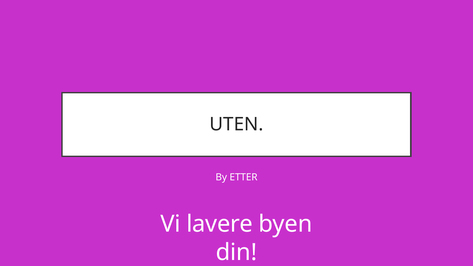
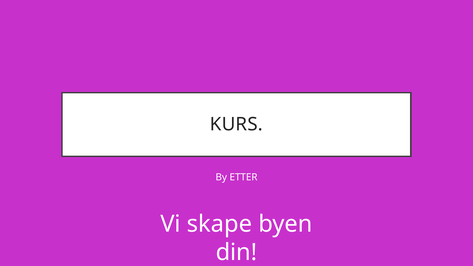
UTEN: UTEN -> KURS
lavere: lavere -> skape
